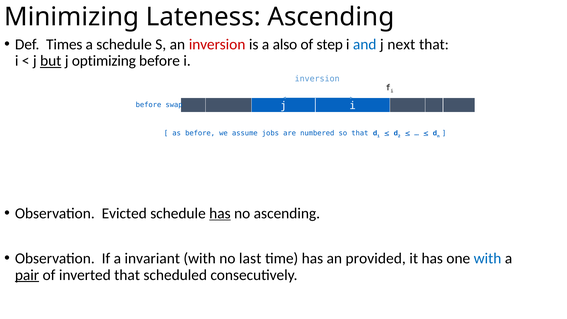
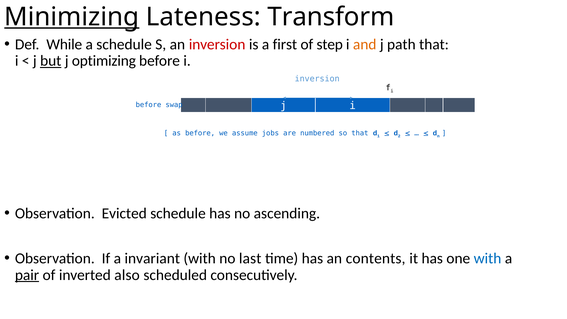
Minimizing underline: none -> present
Lateness Ascending: Ascending -> Transform
Times: Times -> While
also: also -> first
and colour: blue -> orange
next: next -> path
has at (220, 213) underline: present -> none
provided: provided -> contents
inverted that: that -> also
